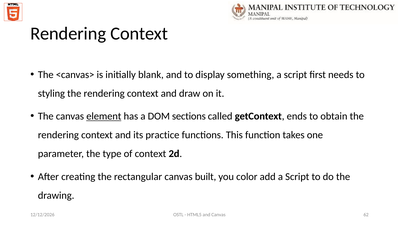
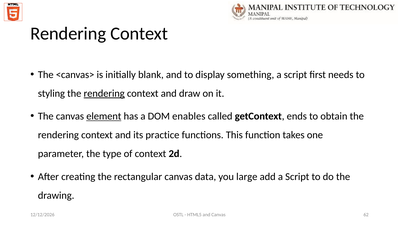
rendering at (104, 93) underline: none -> present
sections: sections -> enables
built: built -> data
color: color -> large
